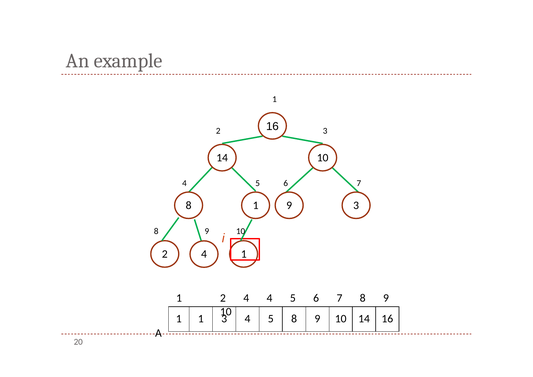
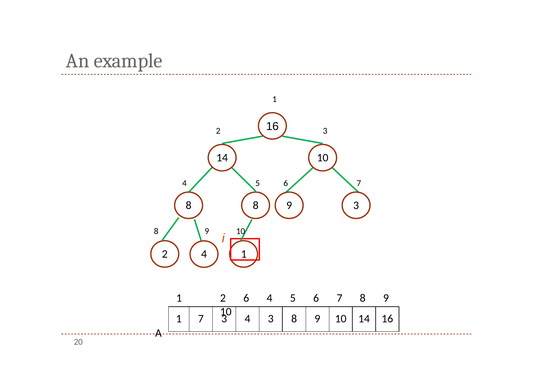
8 1: 1 -> 8
1 2 4: 4 -> 6
1 at (201, 319): 1 -> 7
5 at (271, 319): 5 -> 3
